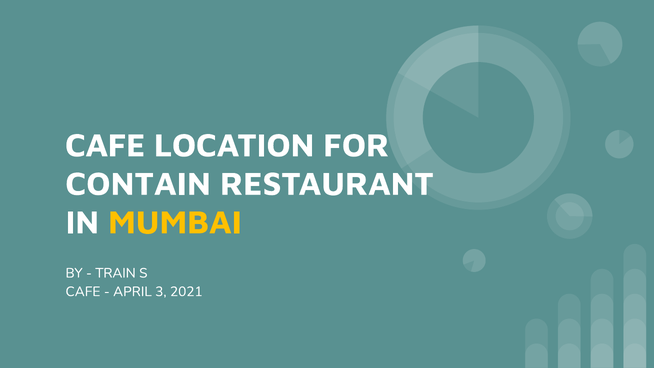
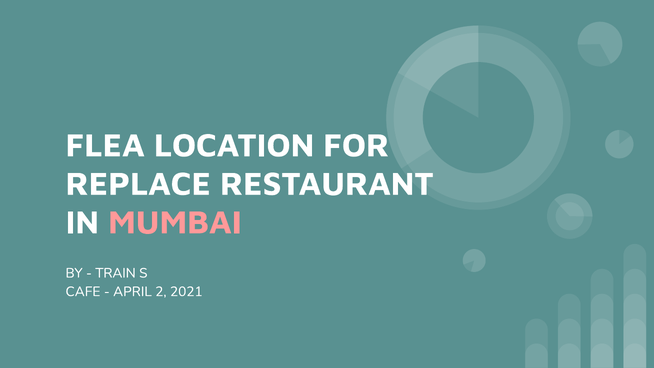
CAFE at (105, 145): CAFE -> FLEA
CONTAIN: CONTAIN -> REPLACE
MUMBAI colour: yellow -> pink
3: 3 -> 2
